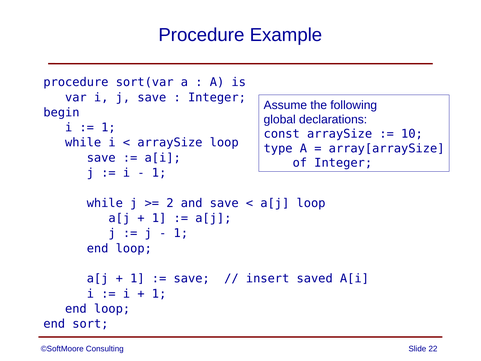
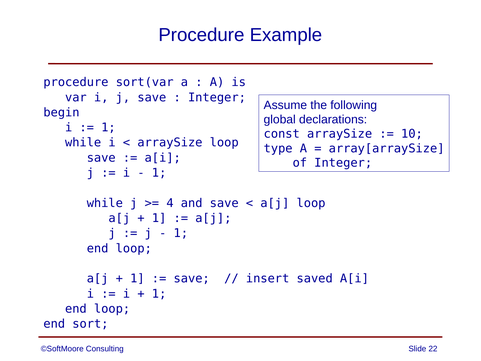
2: 2 -> 4
